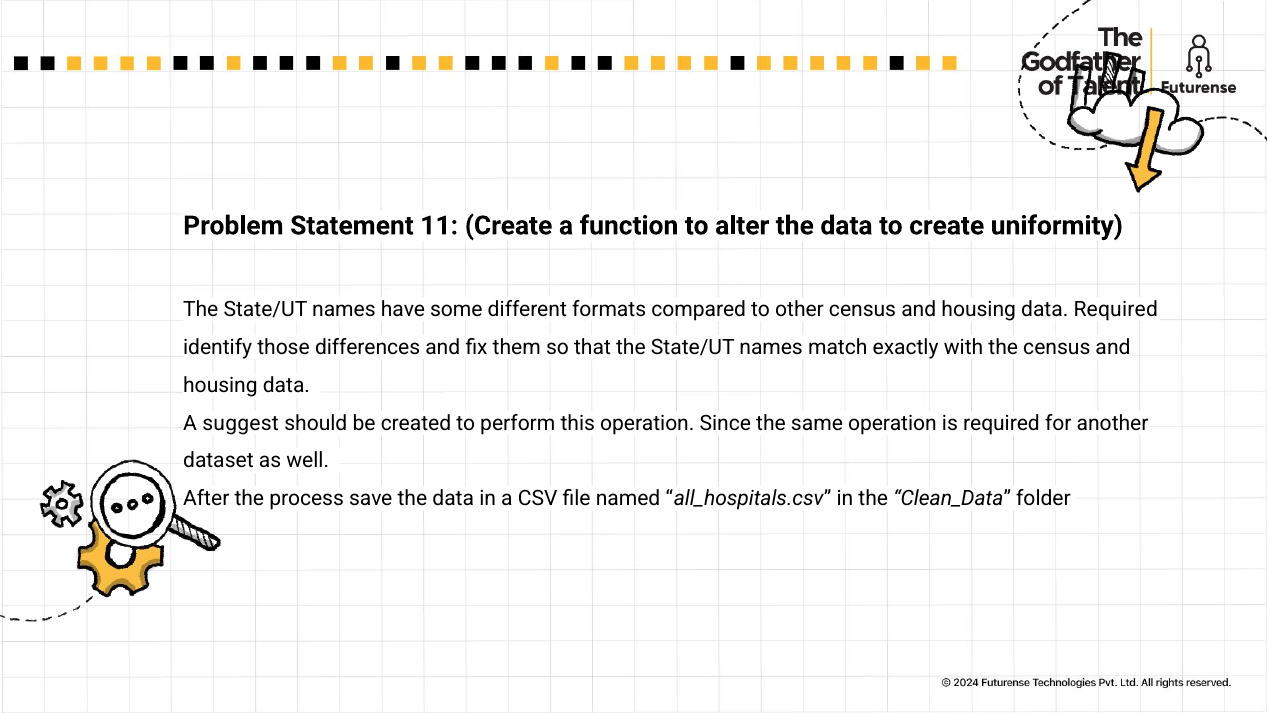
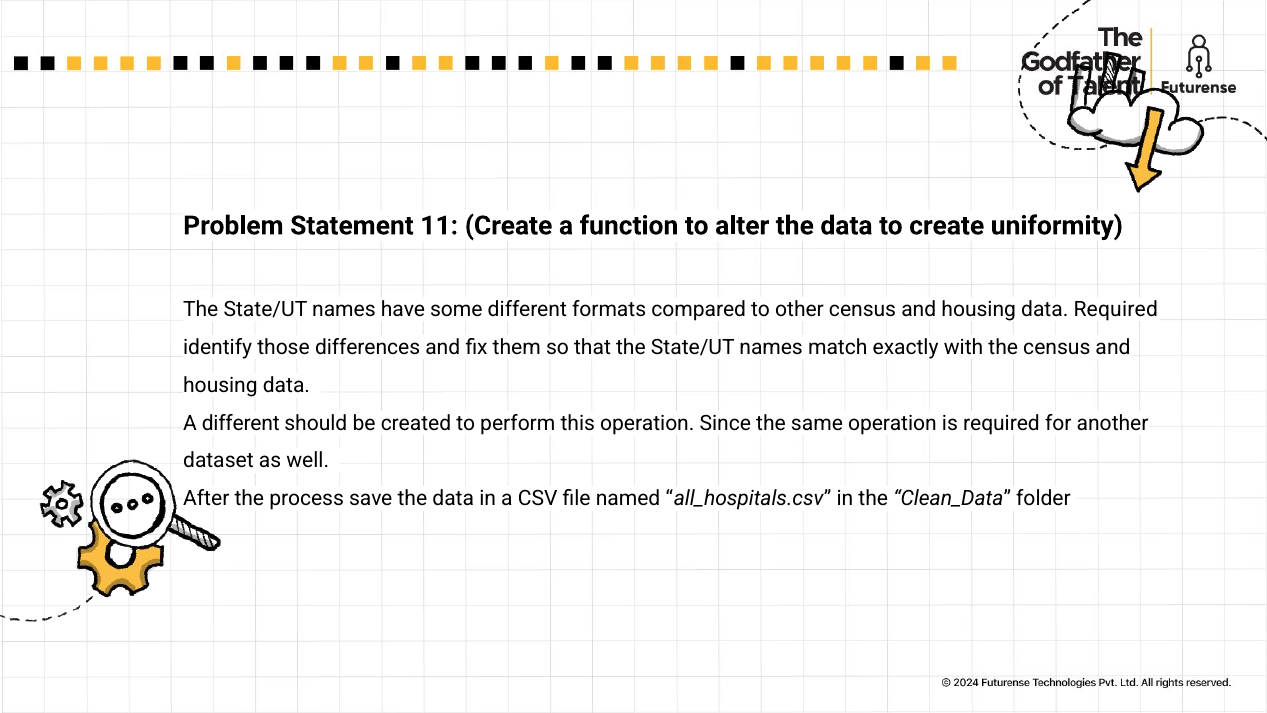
A suggest: suggest -> different
